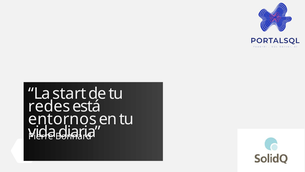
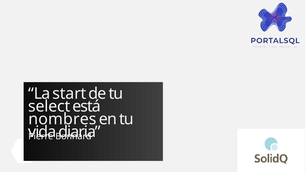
redes: redes -> select
entornos: entornos -> nombres
